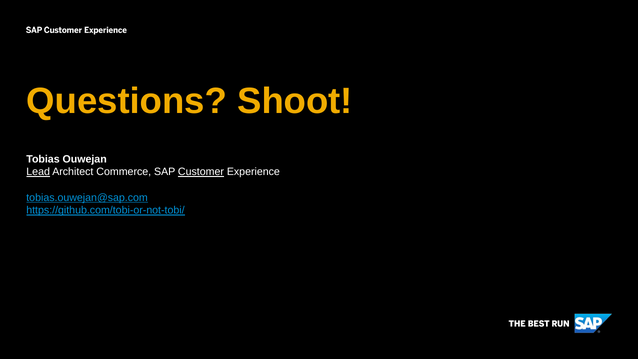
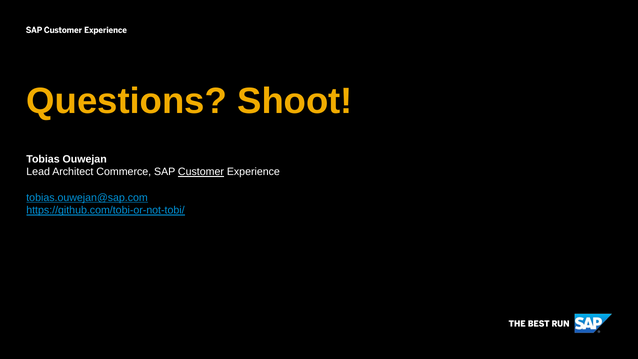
Lead underline: present -> none
